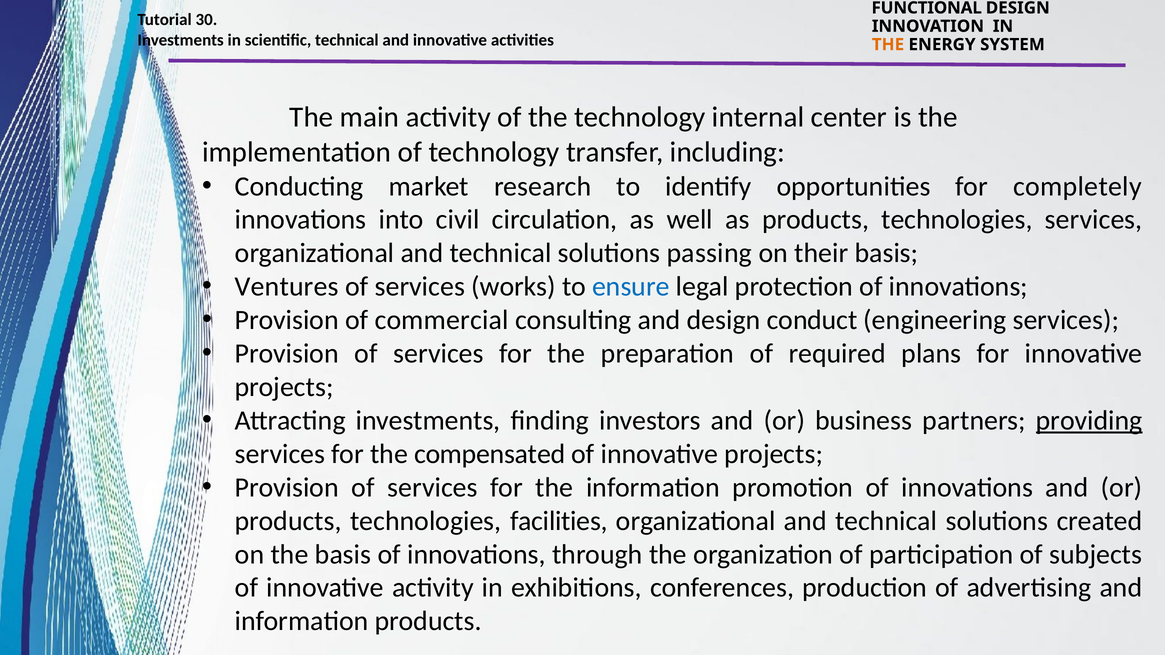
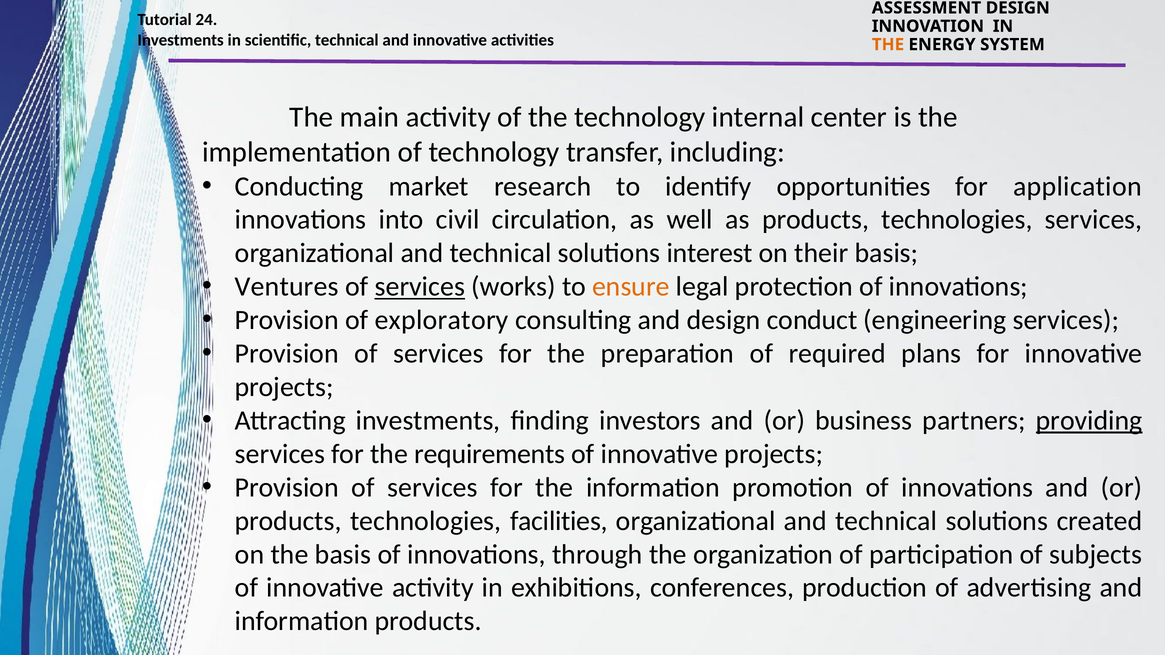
FUNCTIONAL: FUNCTIONAL -> ASSESSMENT
30: 30 -> 24
completely: completely -> application
passing: passing -> interest
services at (420, 287) underline: none -> present
ensure colour: blue -> orange
commercial: commercial -> exploratory
compensated: compensated -> requirements
